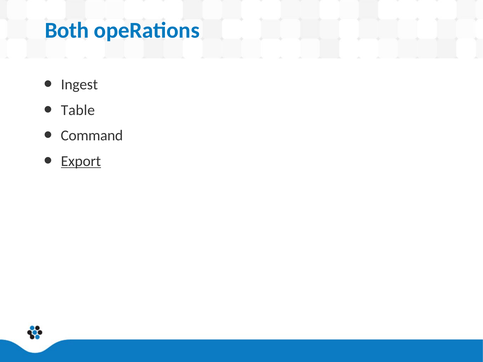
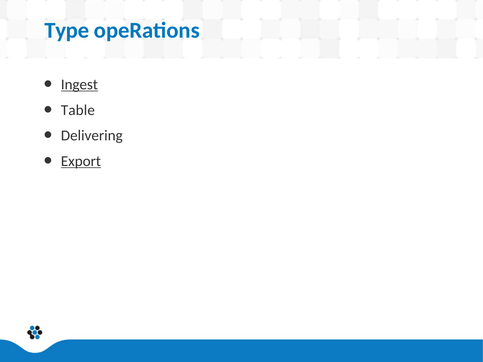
Both: Both -> Type
Ingest underline: none -> present
Command: Command -> Delivering
